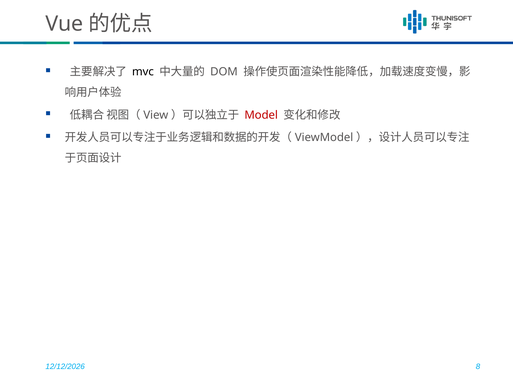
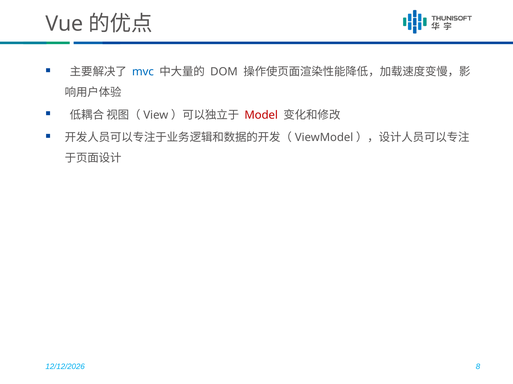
mvc colour: black -> blue
